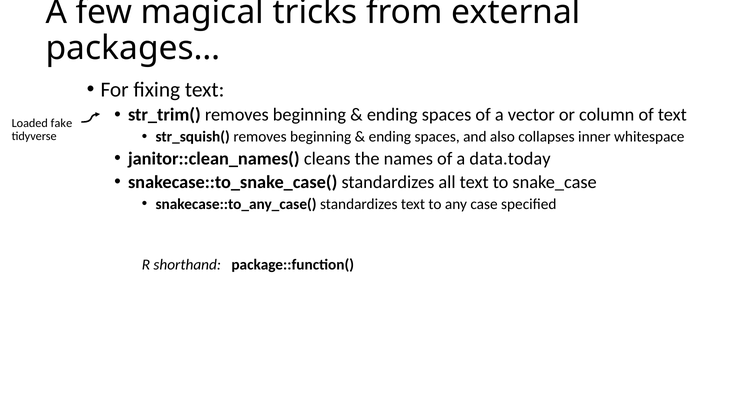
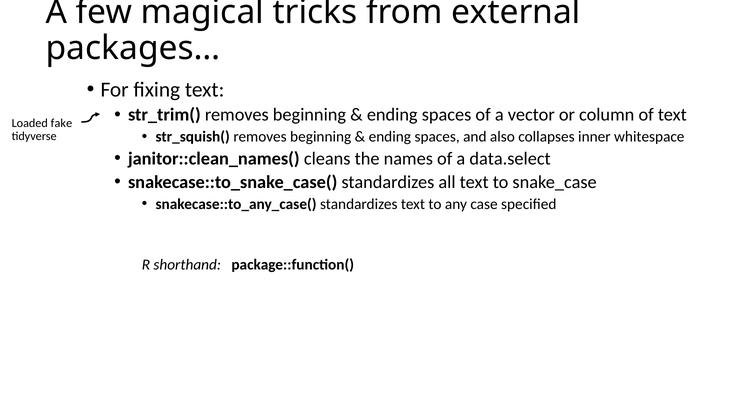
data.today: data.today -> data.select
